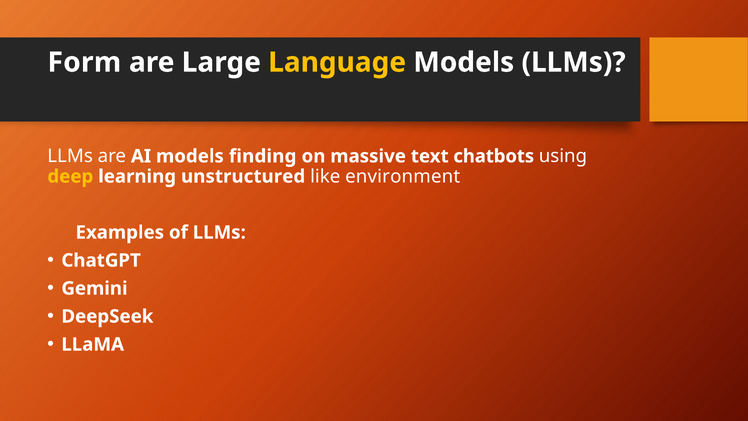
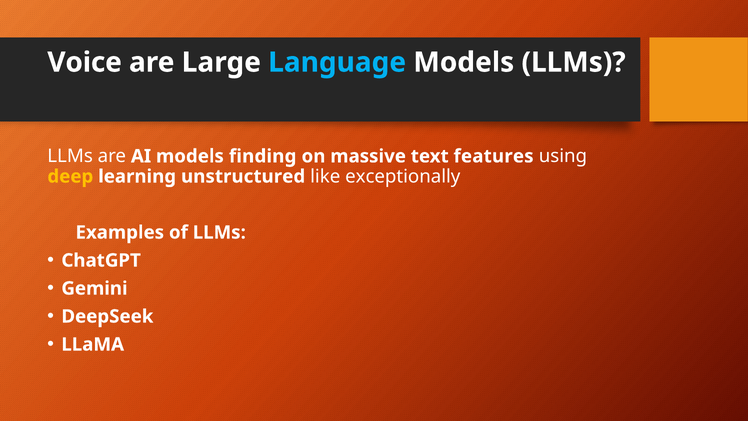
Form: Form -> Voice
Language colour: yellow -> light blue
chatbots: chatbots -> features
environment: environment -> exceptionally
